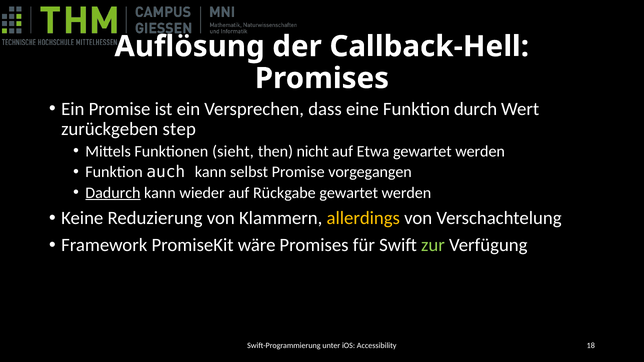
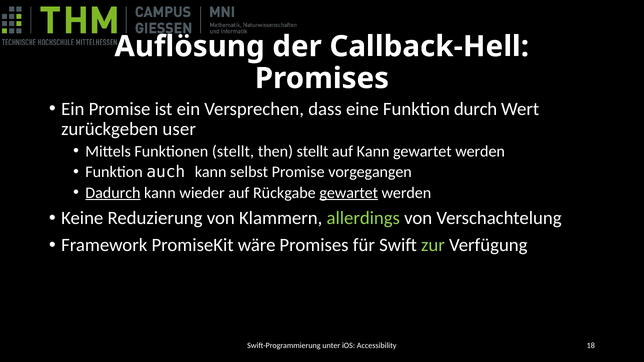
step: step -> user
Funktionen sieht: sieht -> stellt
then nicht: nicht -> stellt
auf Etwa: Etwa -> Kann
gewartet at (349, 193) underline: none -> present
allerdings colour: yellow -> light green
